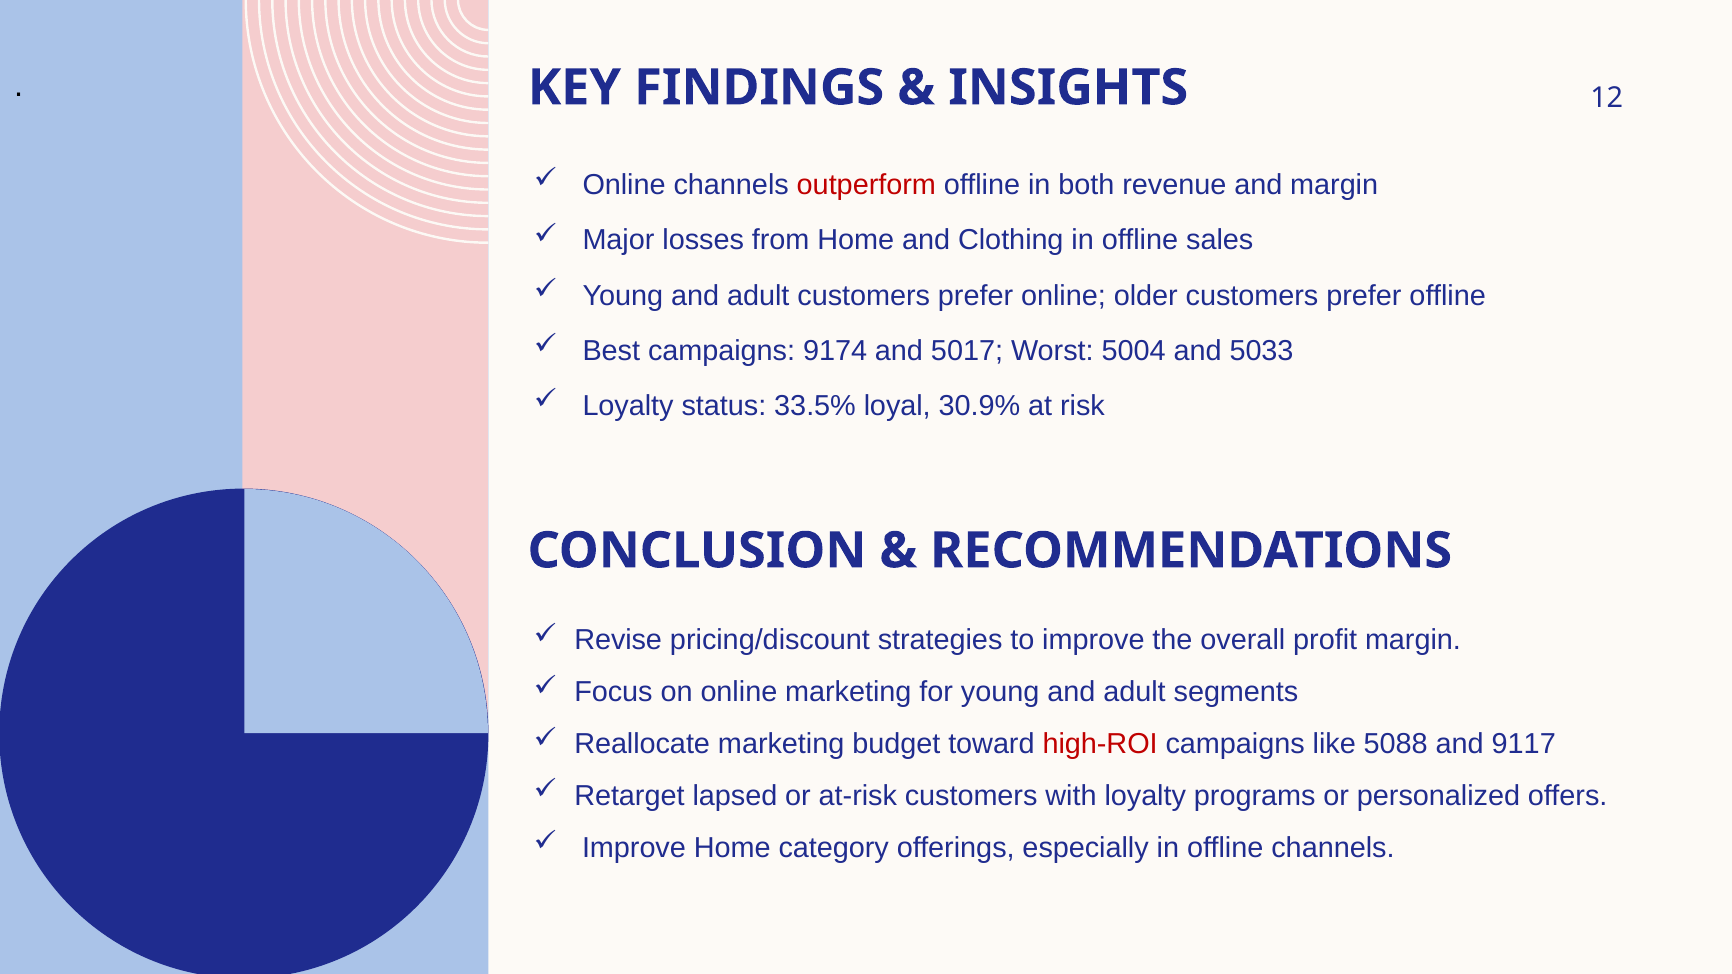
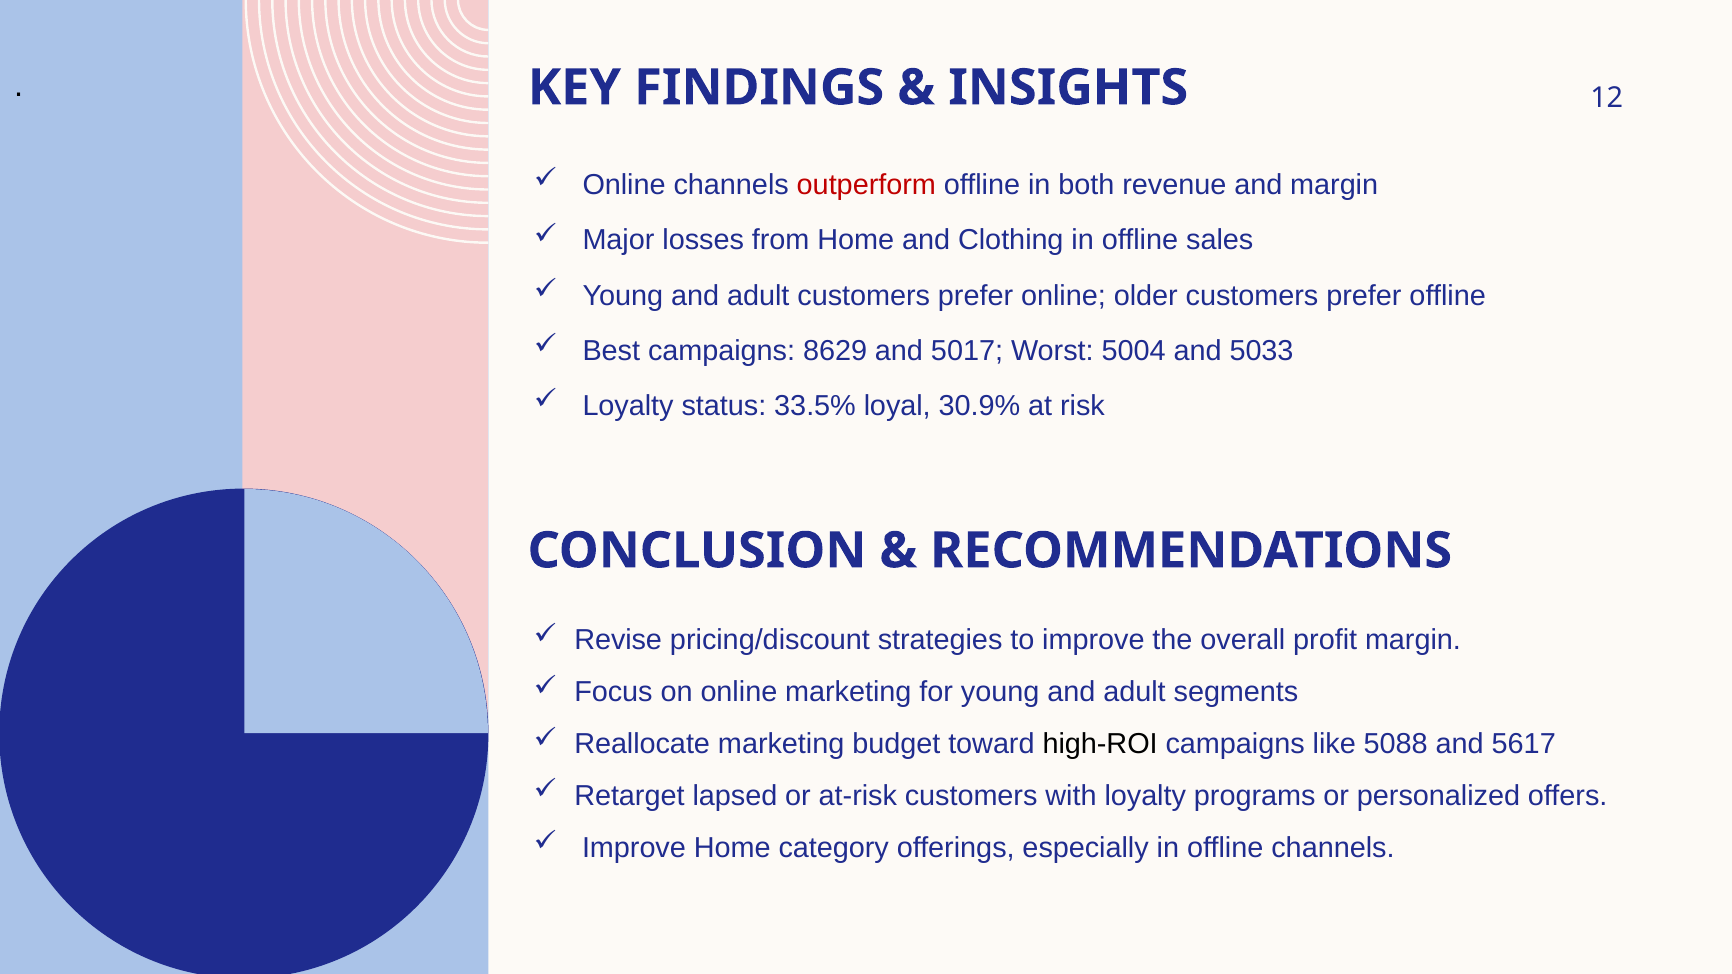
9174: 9174 -> 8629
high-ROI colour: red -> black
9117: 9117 -> 5617
